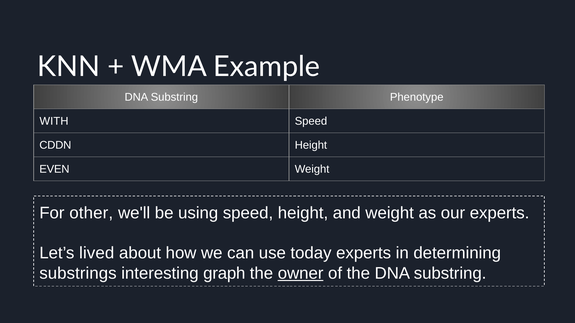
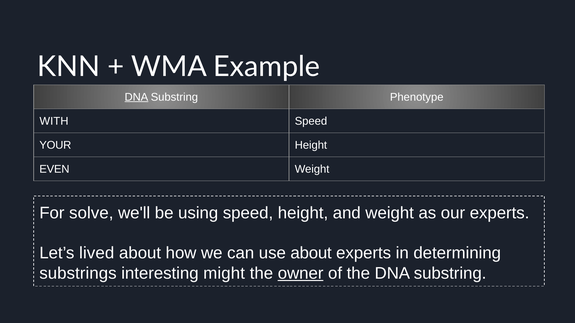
DNA at (136, 97) underline: none -> present
CDDN at (55, 145): CDDN -> YOUR
other: other -> solve
use today: today -> about
graph: graph -> might
